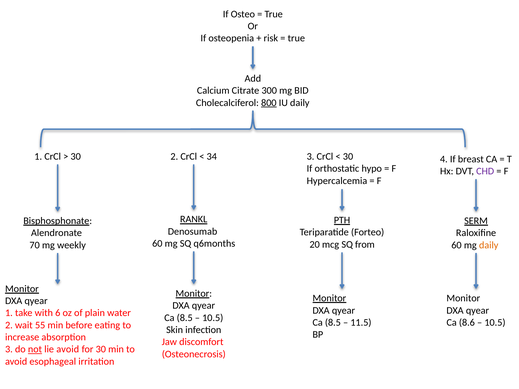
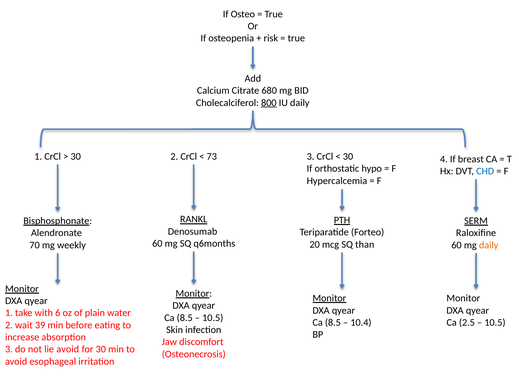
300: 300 -> 680
34: 34 -> 73
CHD colour: purple -> blue
from: from -> than
11.5: 11.5 -> 10.4
8.6: 8.6 -> 2.5
55: 55 -> 39
not underline: present -> none
